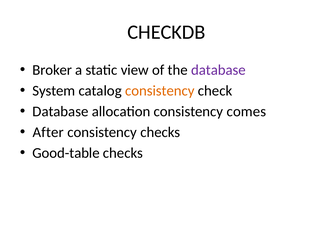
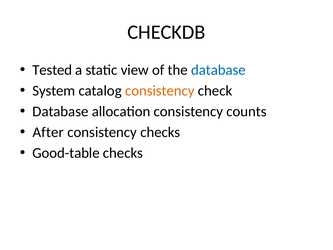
Broker: Broker -> Tested
database at (219, 70) colour: purple -> blue
comes: comes -> counts
